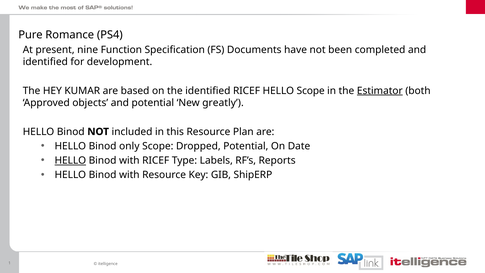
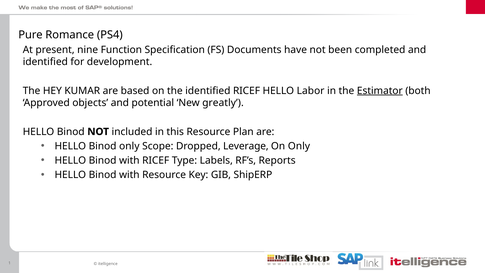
HELLO Scope: Scope -> Labor
Dropped Potential: Potential -> Leverage
On Date: Date -> Only
HELLO at (70, 160) underline: present -> none
